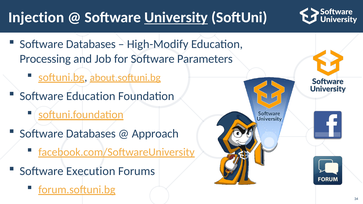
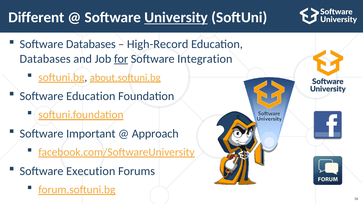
Injection: Injection -> Different
High-Modify: High-Modify -> High-Record
Processing at (45, 59): Processing -> Databases
for underline: none -> present
Parameters: Parameters -> Integration
Databases at (91, 134): Databases -> Important
